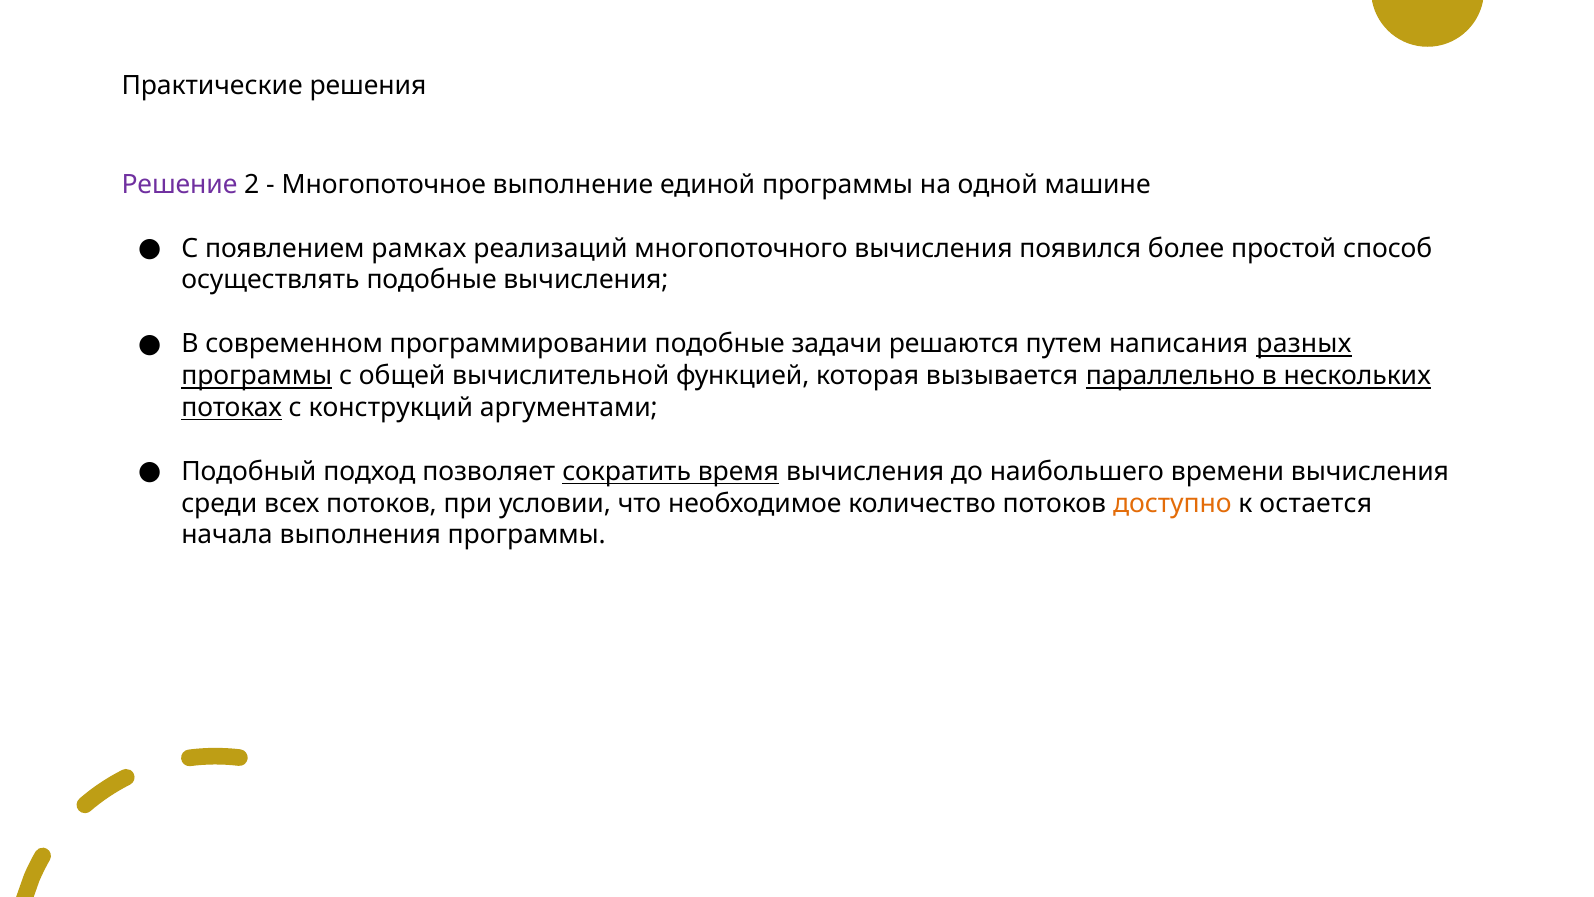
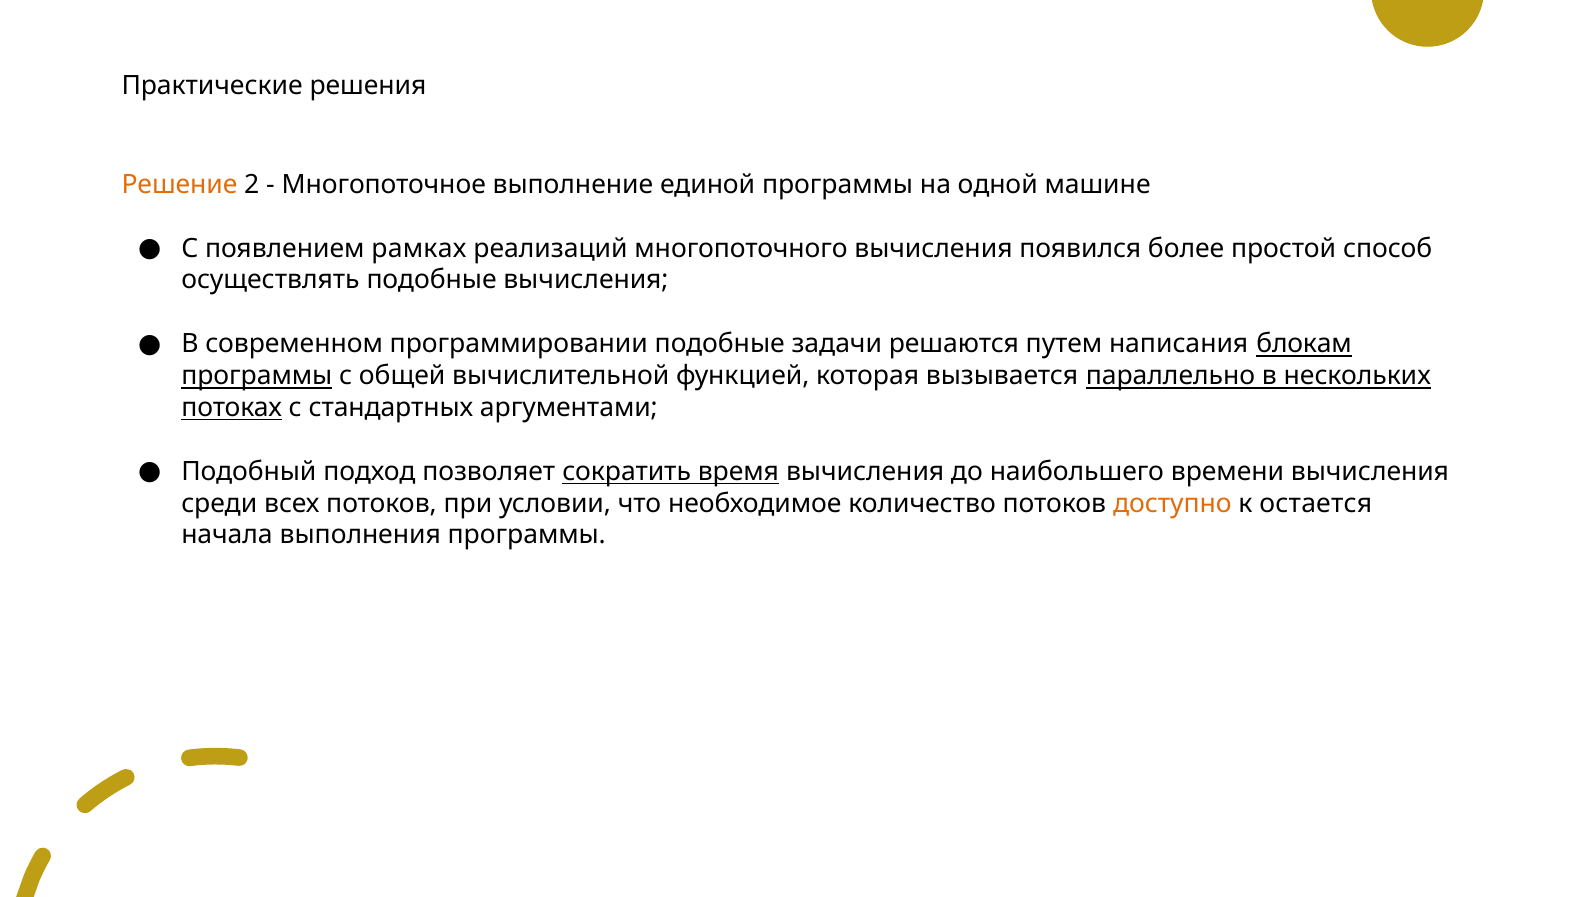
Решение colour: purple -> orange
разных: разных -> блокам
конструкций: конструкций -> стандартных
